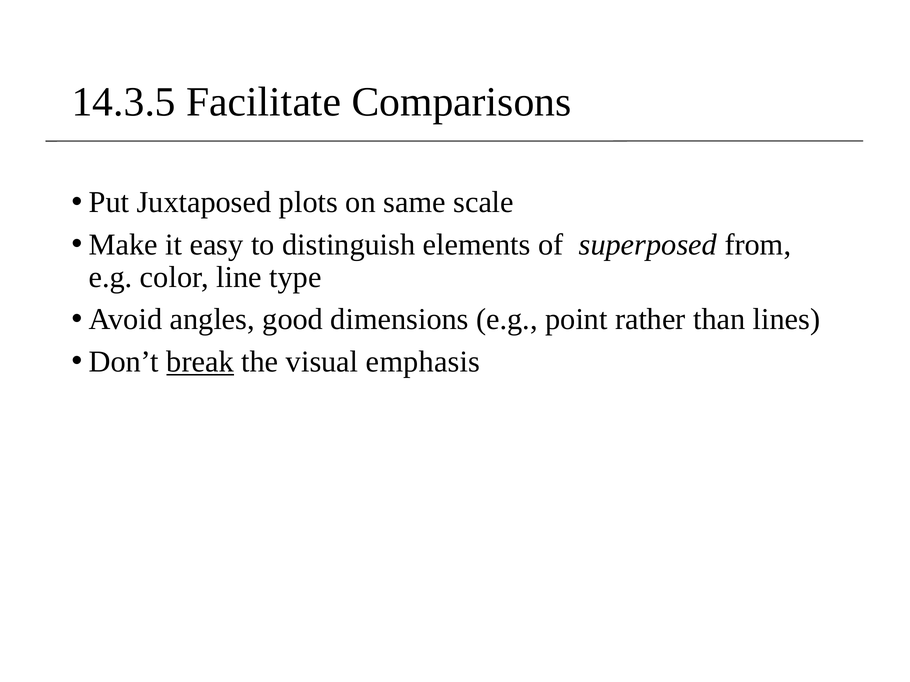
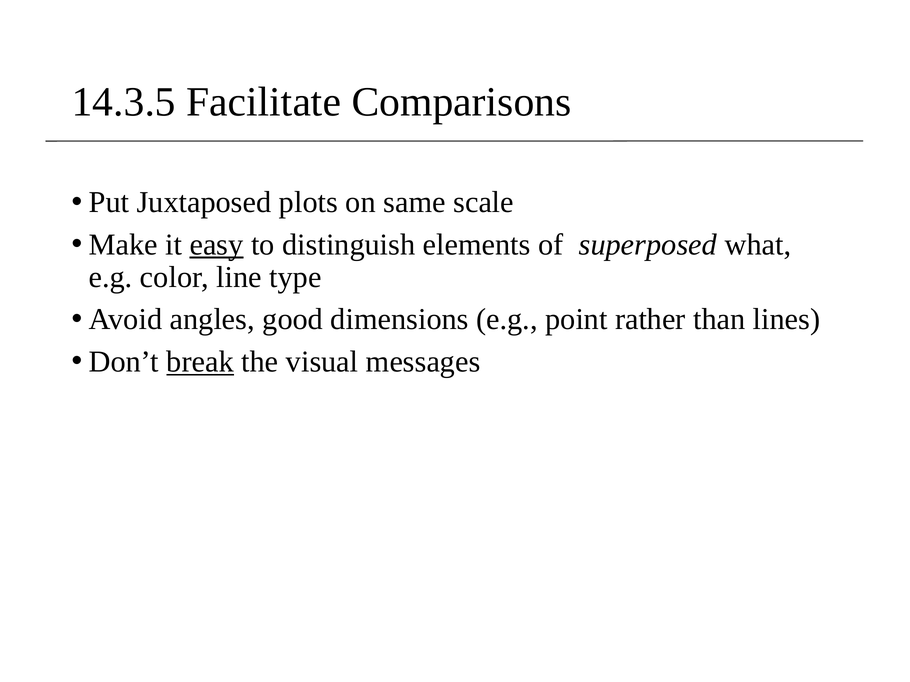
easy underline: none -> present
from: from -> what
emphasis: emphasis -> messages
